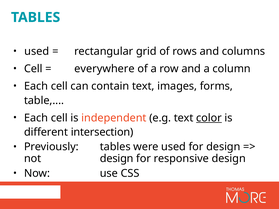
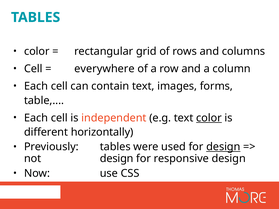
used at (37, 51): used -> color
intersection: intersection -> horizontally
design at (223, 147) underline: none -> present
